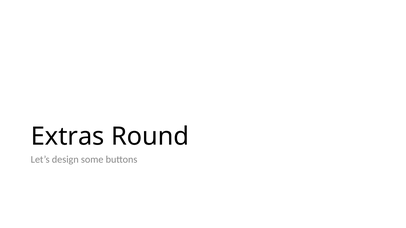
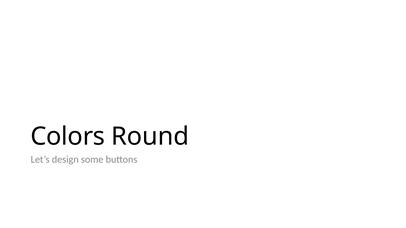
Extras: Extras -> Colors
